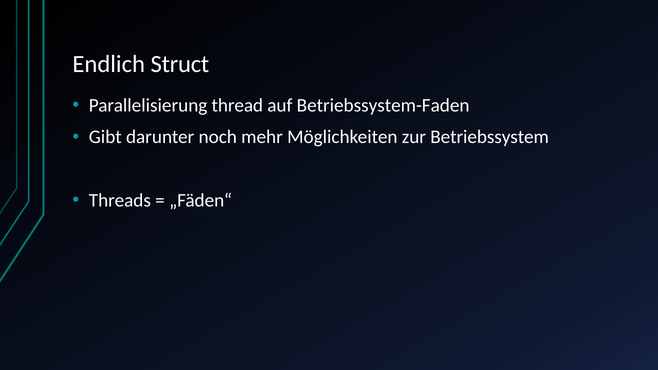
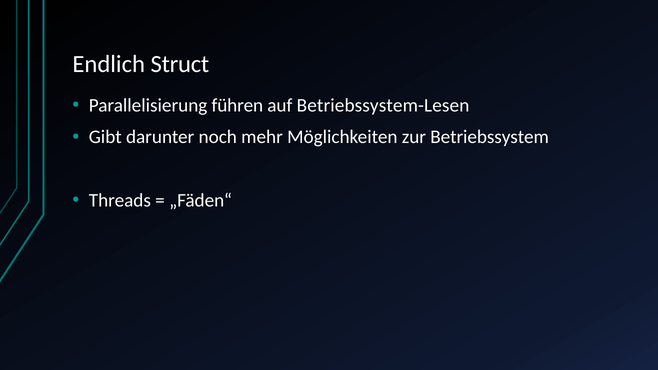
thread: thread -> führen
Betriebssystem-Faden: Betriebssystem-Faden -> Betriebssystem-Lesen
